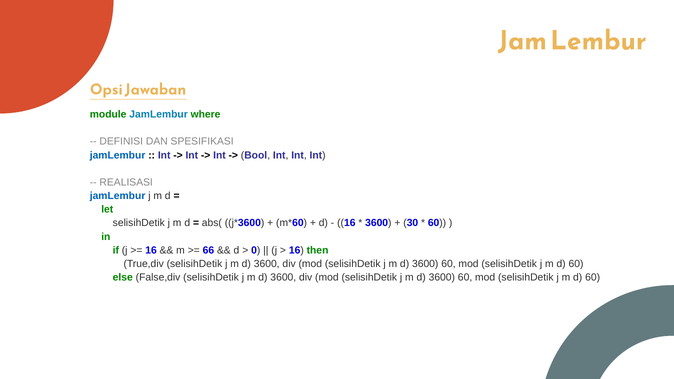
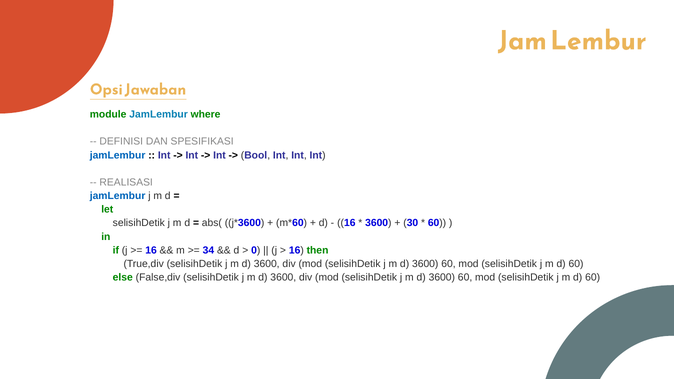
66: 66 -> 34
